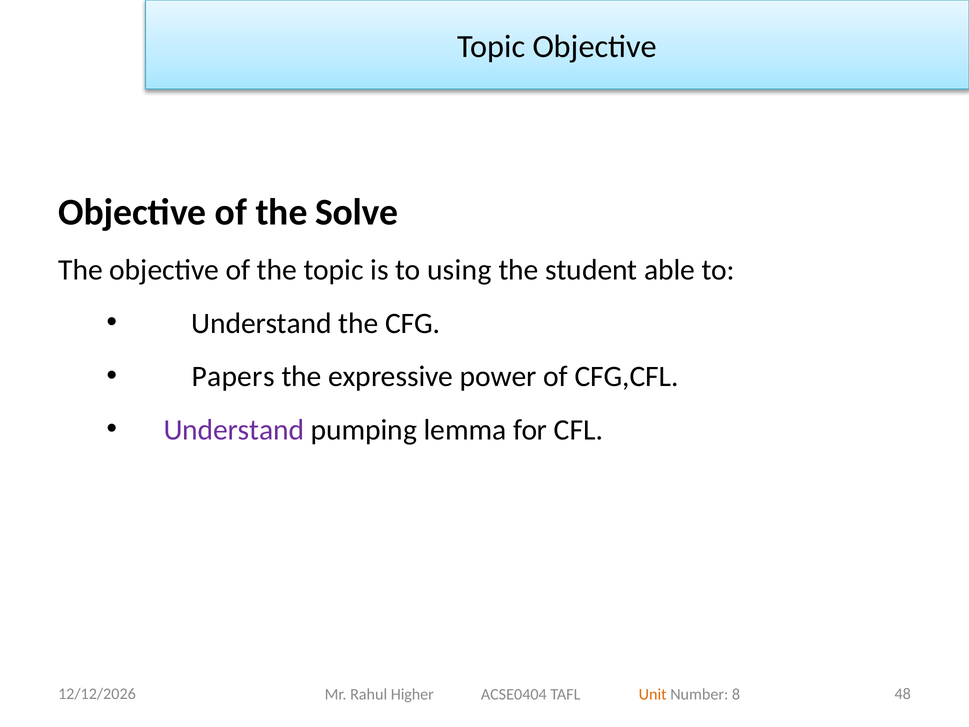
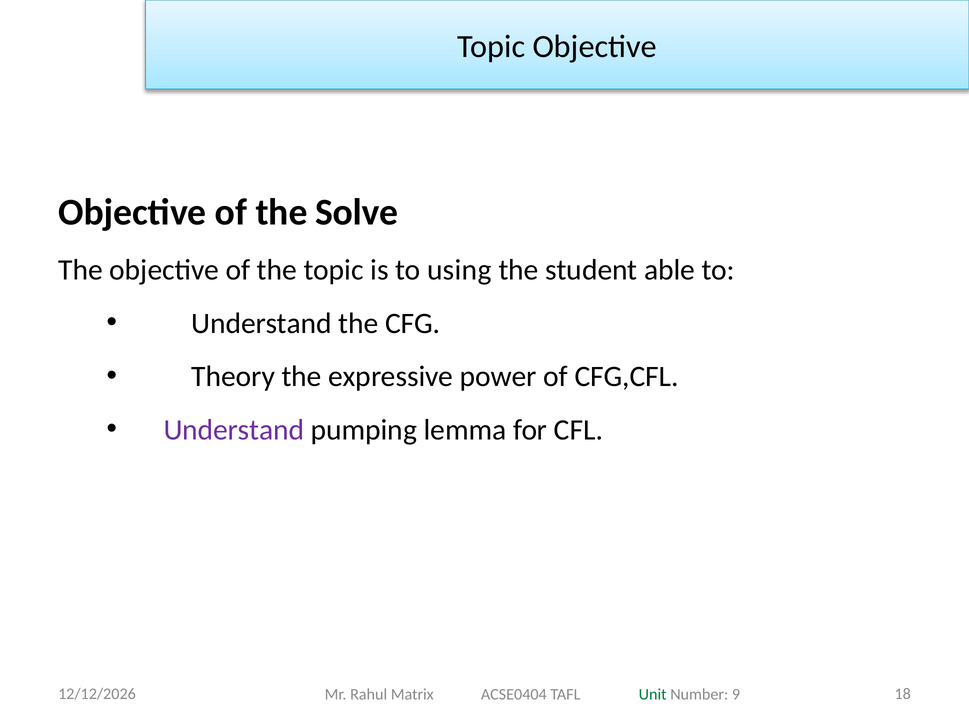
Papers: Papers -> Theory
48: 48 -> 18
Higher: Higher -> Matrix
Unit colour: orange -> green
8: 8 -> 9
